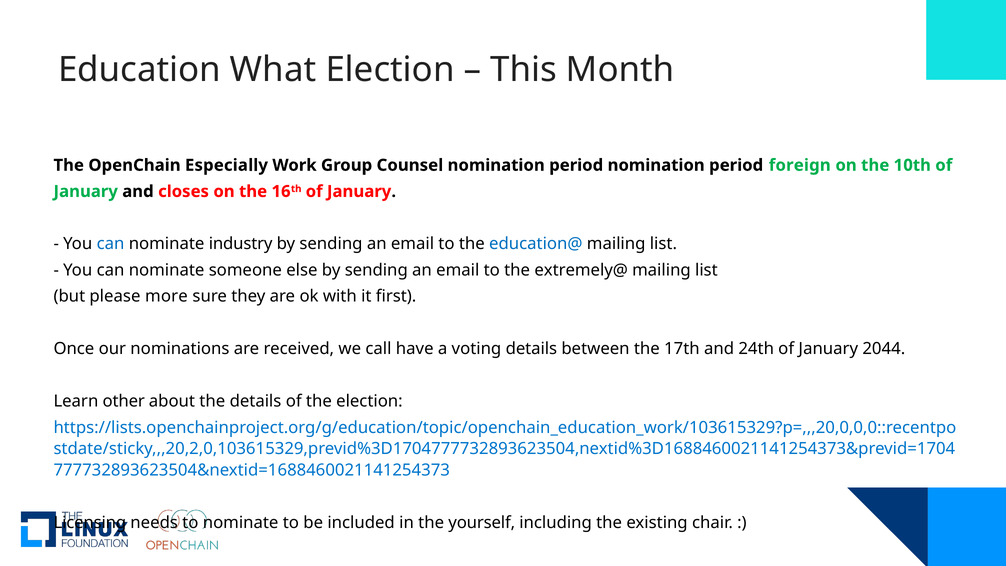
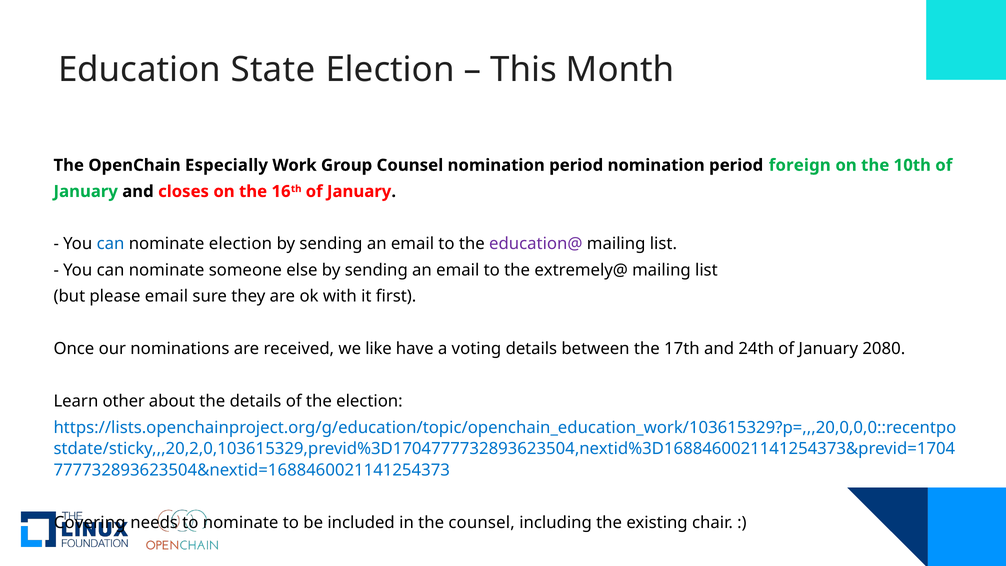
What: What -> State
nominate industry: industry -> election
education@ colour: blue -> purple
please more: more -> email
call: call -> like
2044: 2044 -> 2080
Licensing: Licensing -> Covering
the yourself: yourself -> counsel
